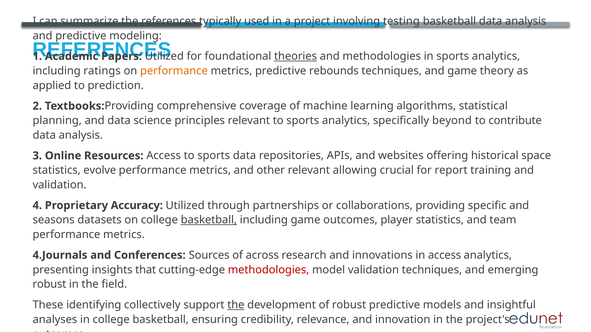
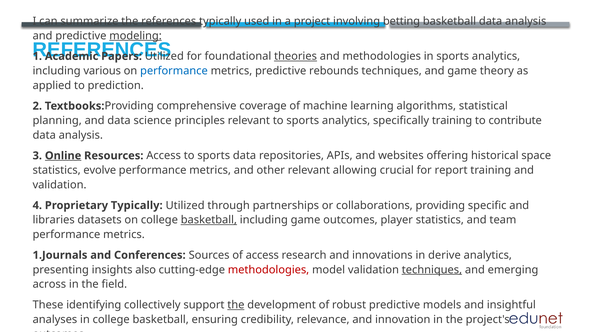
testing: testing -> betting
modeling underline: none -> present
ratings: ratings -> various
performance at (174, 71) colour: orange -> blue
specifically beyond: beyond -> training
Online underline: none -> present
Proprietary Accuracy: Accuracy -> Typically
seasons: seasons -> libraries
4.Journals: 4.Journals -> 1.Journals
of across: across -> access
in access: access -> derive
that: that -> also
techniques at (432, 270) underline: none -> present
robust at (49, 285): robust -> across
